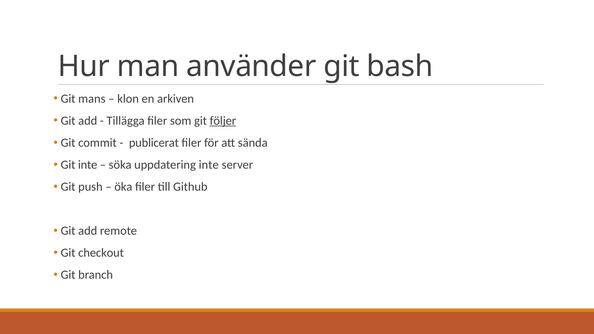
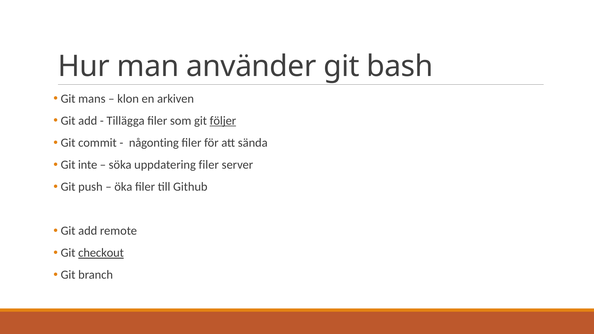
publicerat: publicerat -> någonting
uppdatering inte: inte -> filer
checkout underline: none -> present
